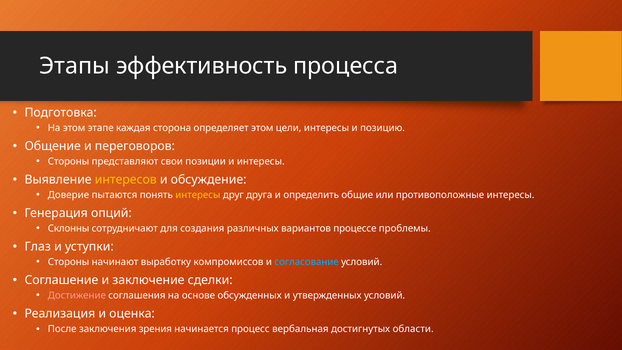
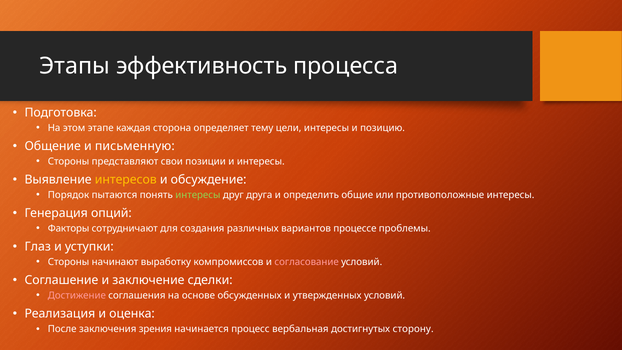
определяет этом: этом -> тему
переговоров: переговоров -> письменную
Доверие: Доверие -> Порядок
интересы at (198, 195) colour: yellow -> light green
Склонны: Склонны -> Факторы
согласование colour: light blue -> pink
области: области -> сторону
